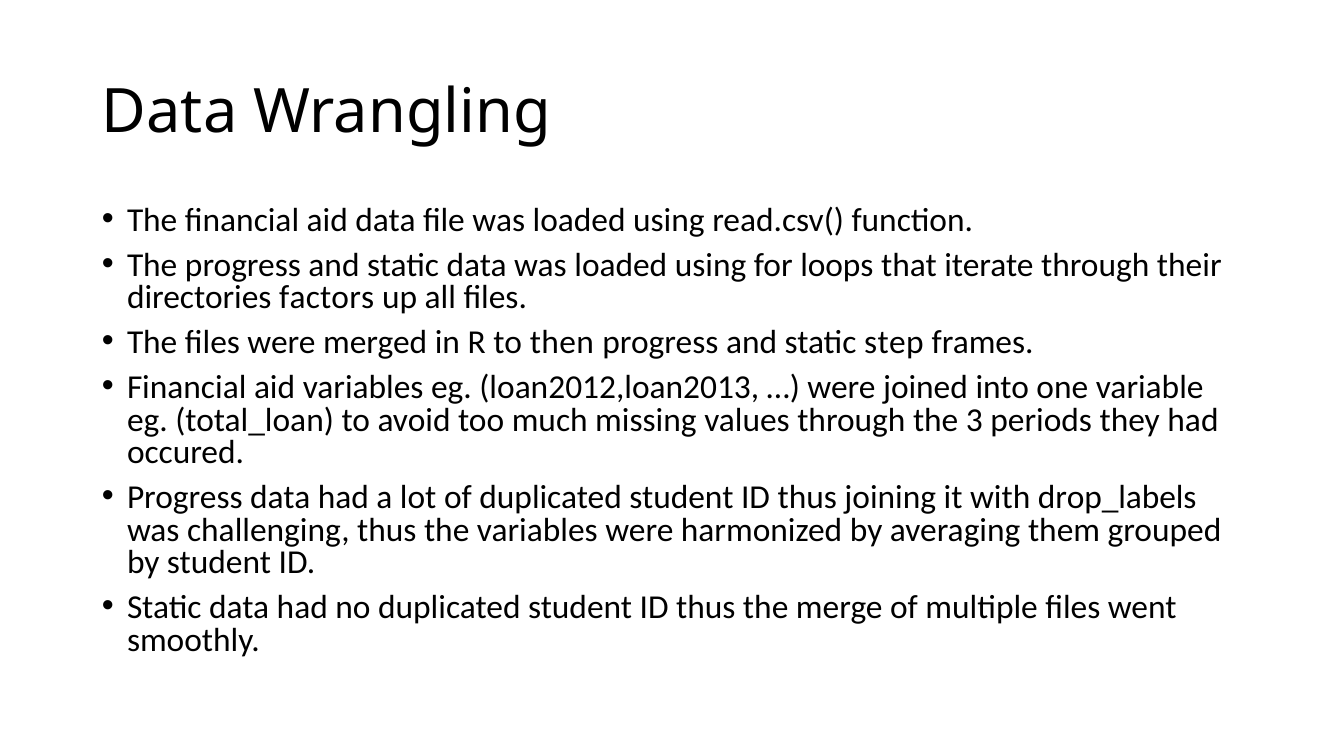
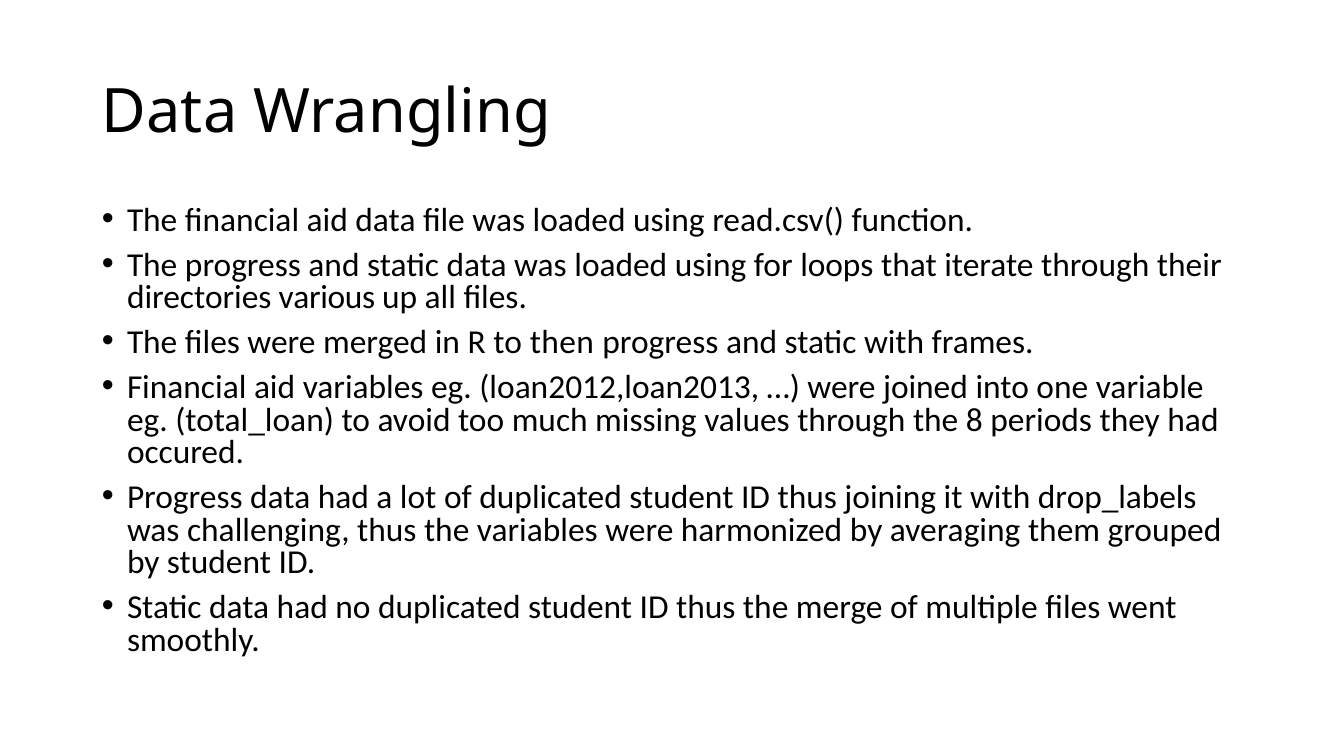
factors: factors -> various
static step: step -> with
3: 3 -> 8
